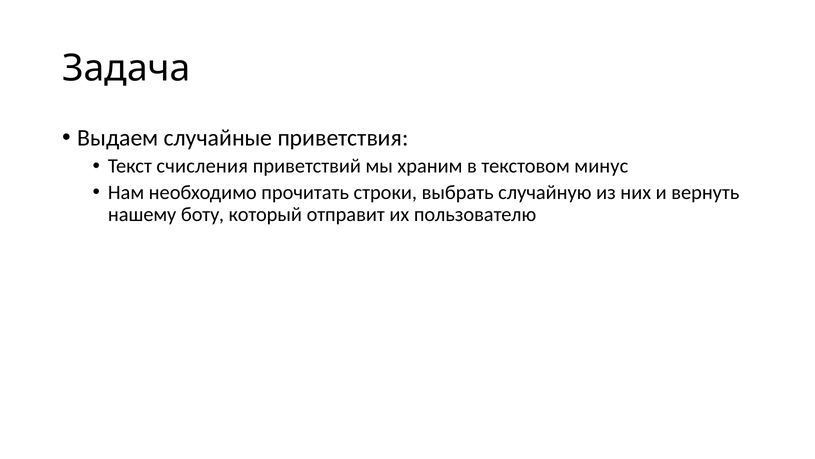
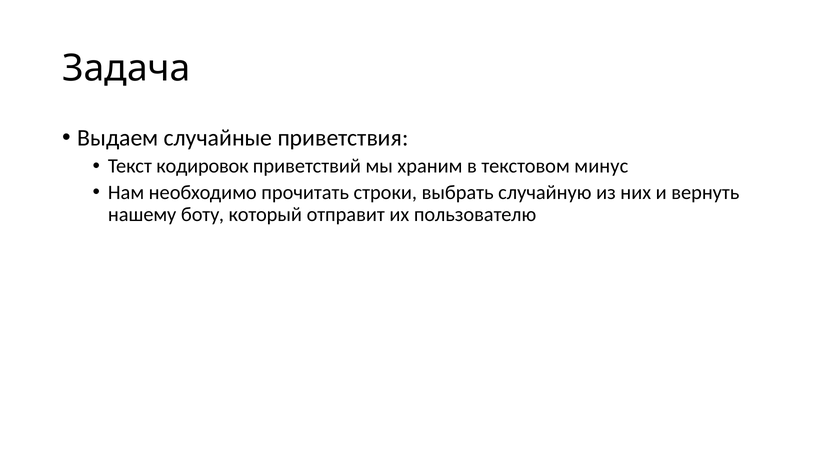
счисления: счисления -> кодировок
